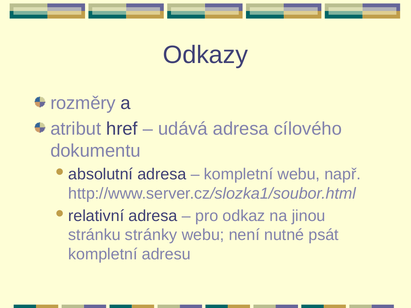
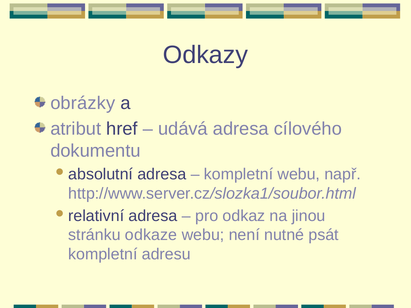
rozměry: rozměry -> obrázky
stránky: stránky -> odkaze
